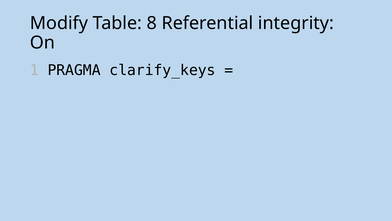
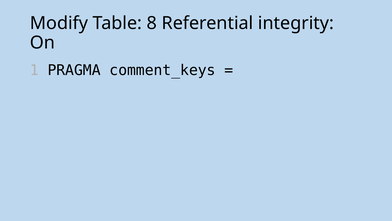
clarify_keys: clarify_keys -> comment_keys
